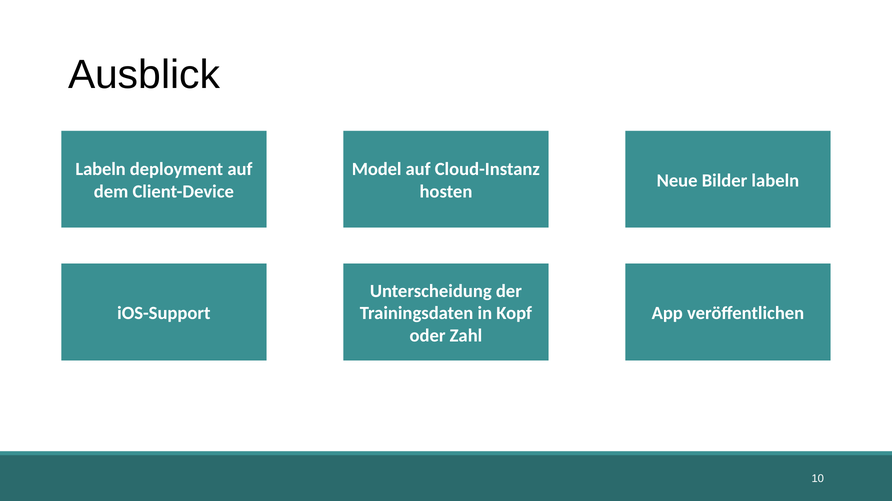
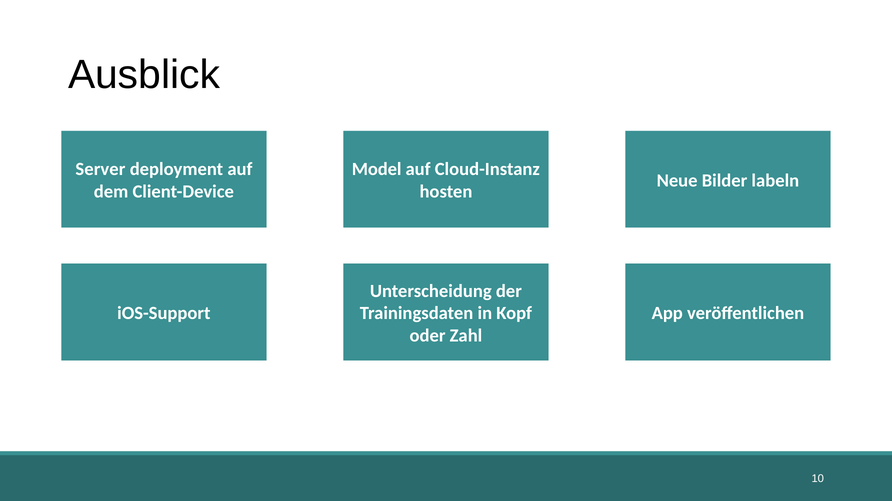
Labeln at (101, 170): Labeln -> Server
